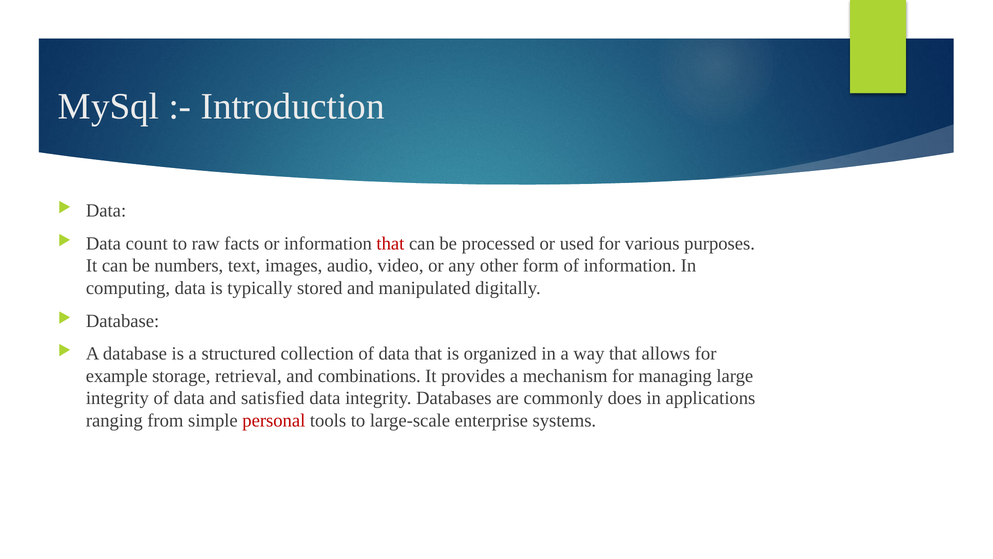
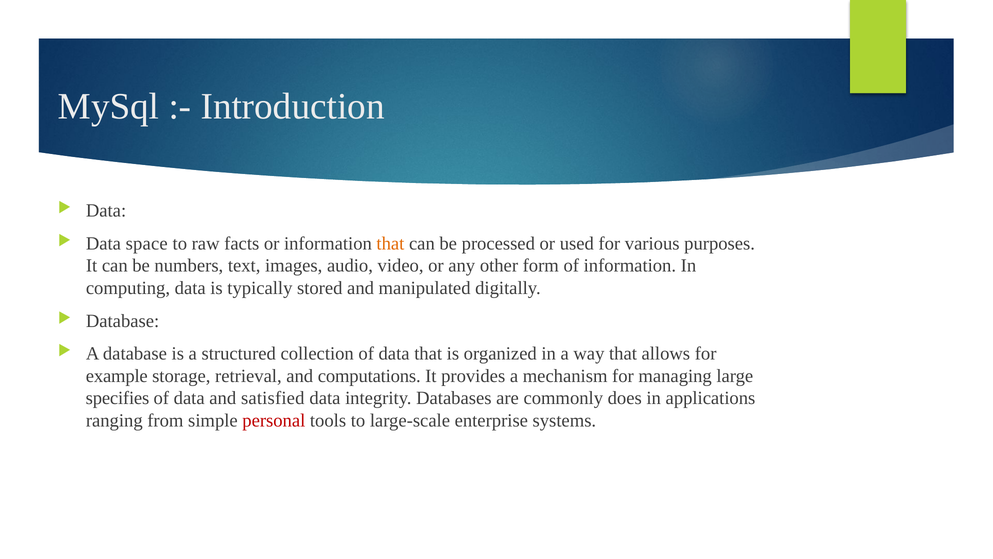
count: count -> space
that at (390, 243) colour: red -> orange
combinations: combinations -> computations
integrity at (117, 398): integrity -> specifies
